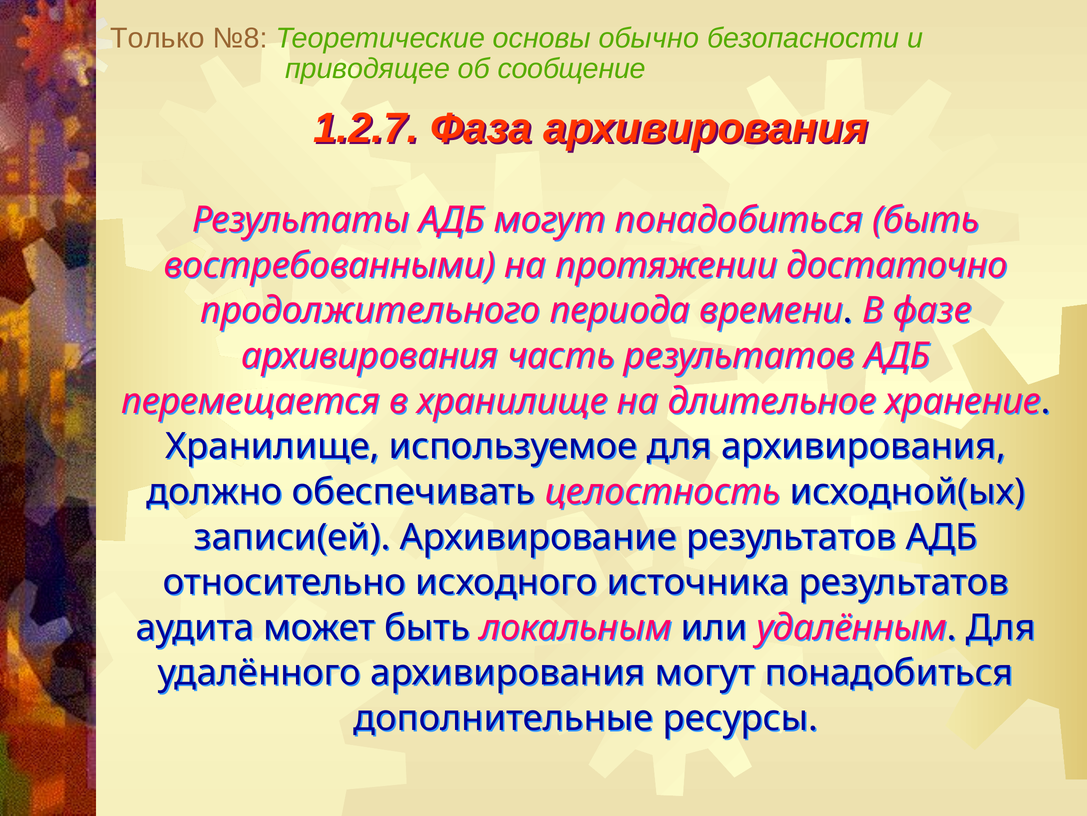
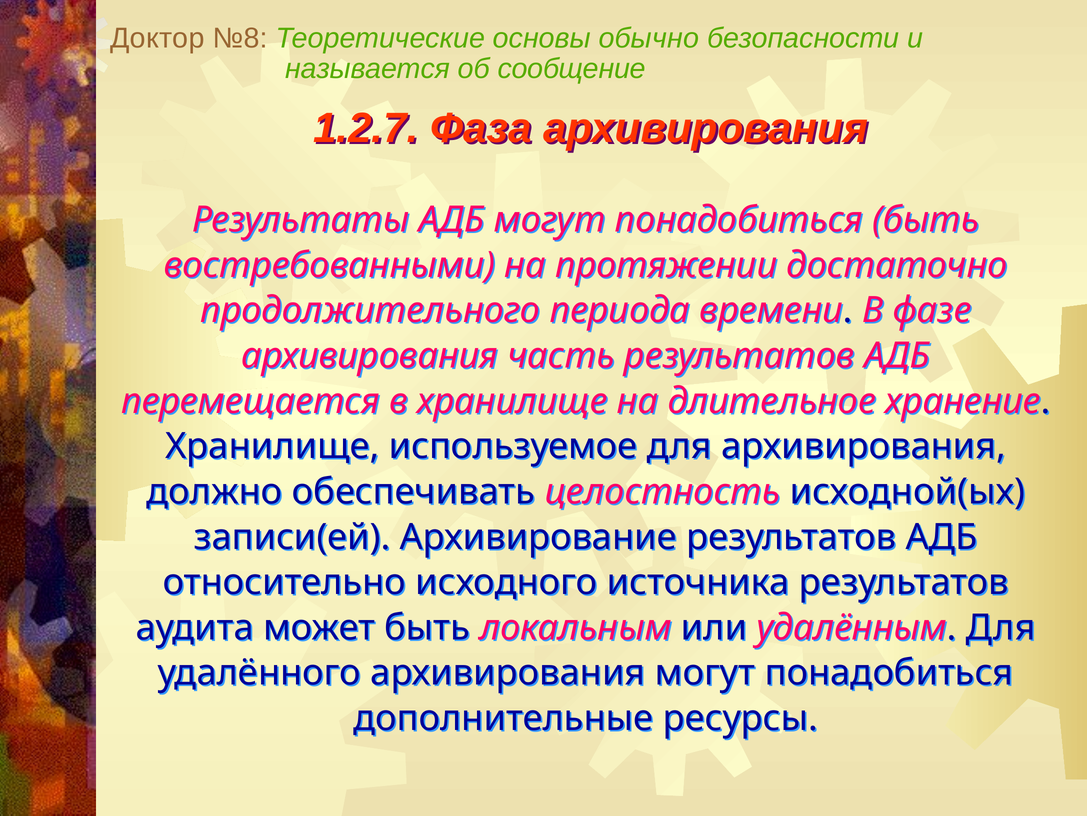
Только: Только -> Доктор
приводящее: приводящее -> называется
